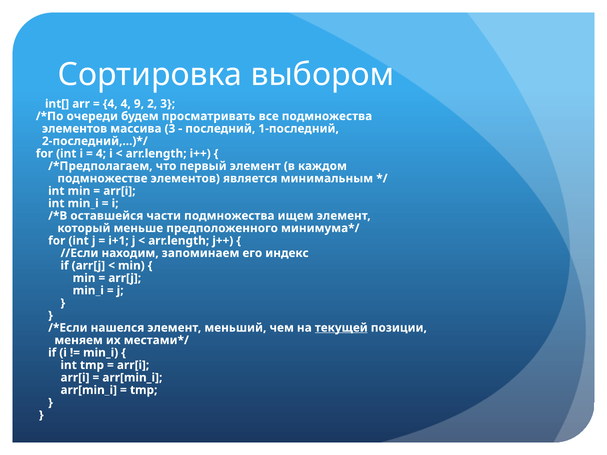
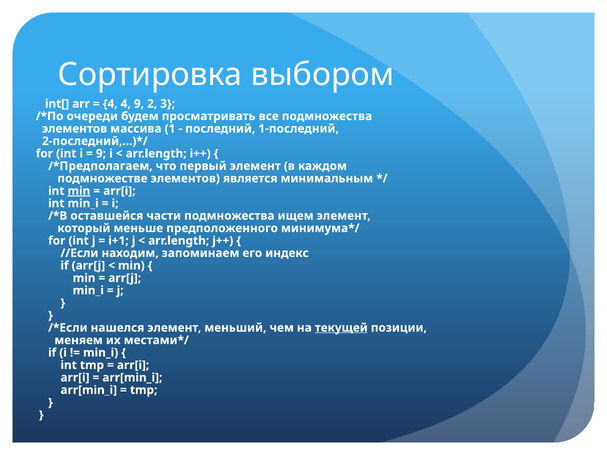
массива 3: 3 -> 1
4 at (101, 154): 4 -> 9
min at (79, 191) underline: none -> present
